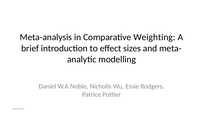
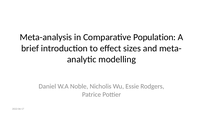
Weighting: Weighting -> Population
